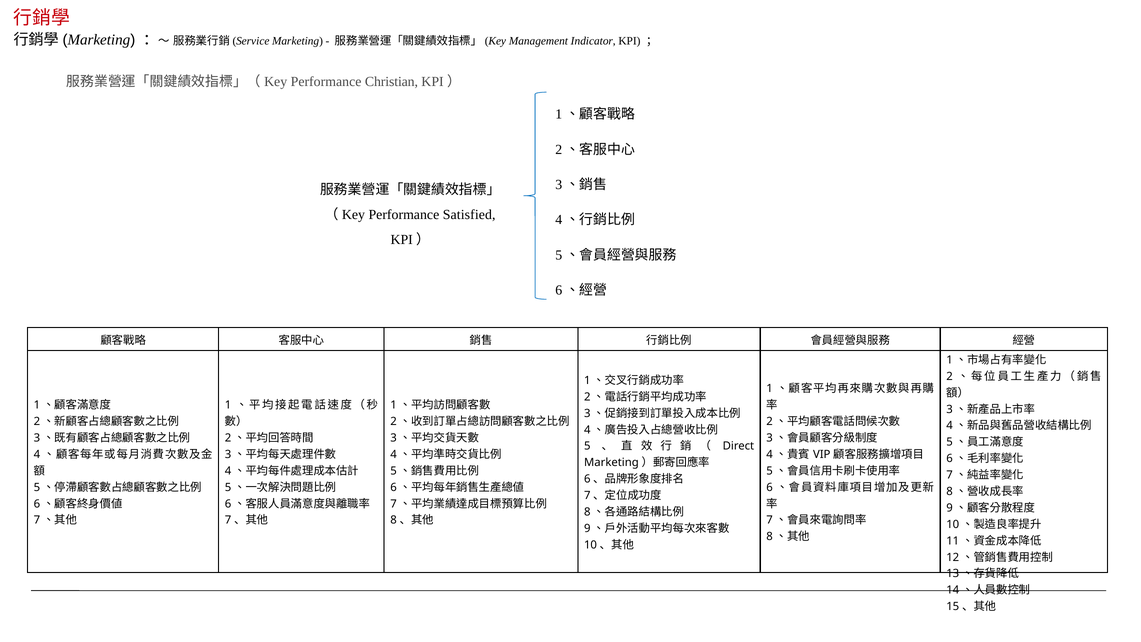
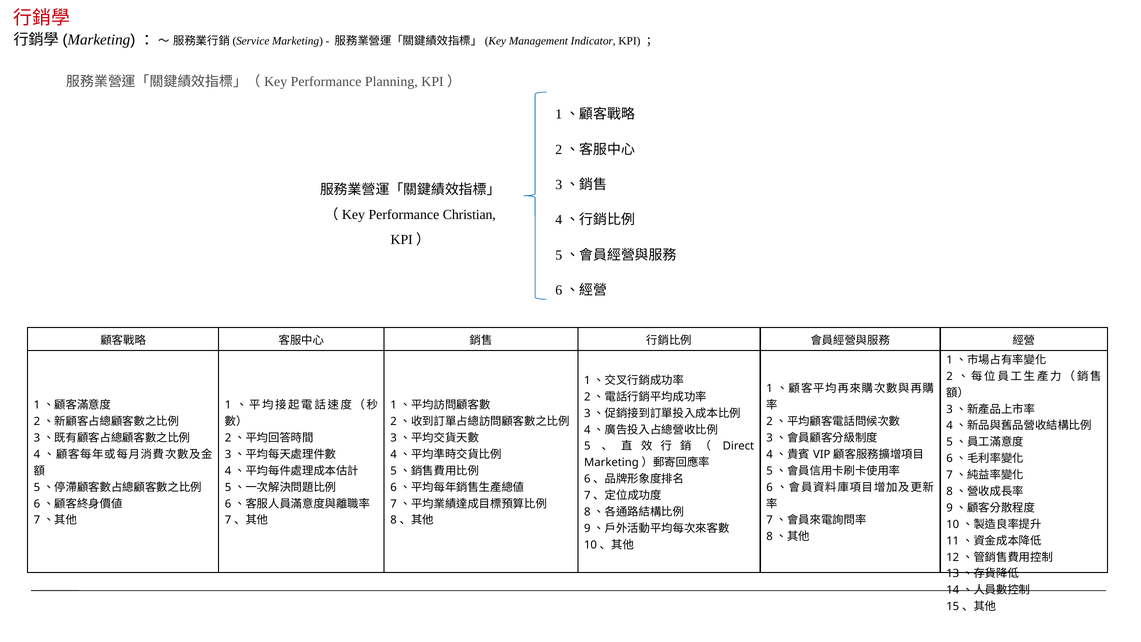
Christian: Christian -> Planning
Satisfied: Satisfied -> Christian
